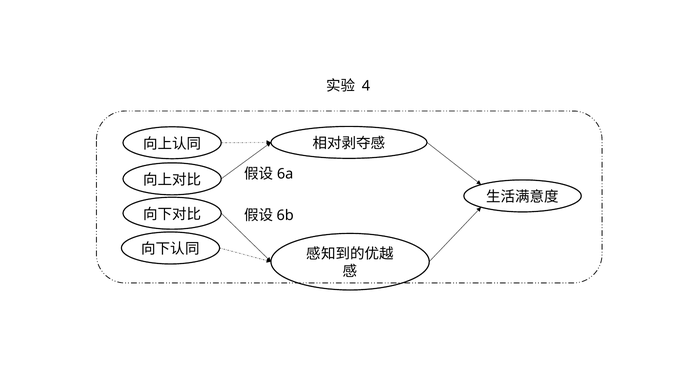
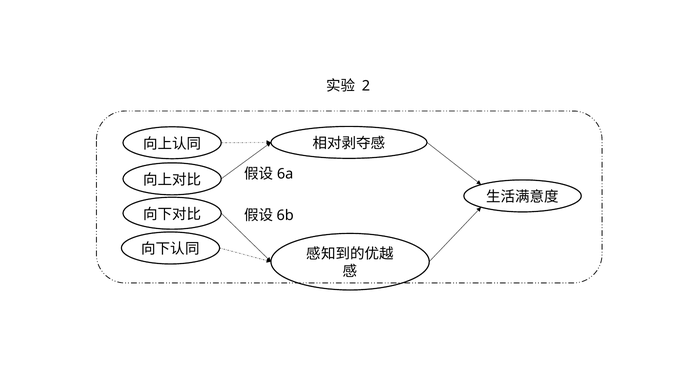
4: 4 -> 2
